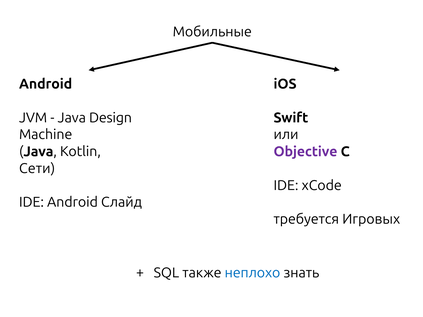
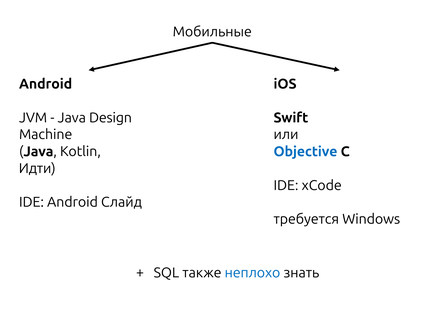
Objective colour: purple -> blue
Сети: Сети -> Идти
Игровых: Игровых -> Windows
